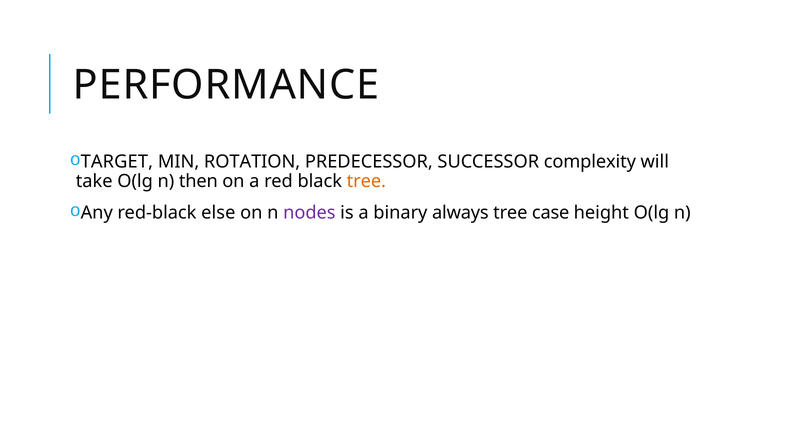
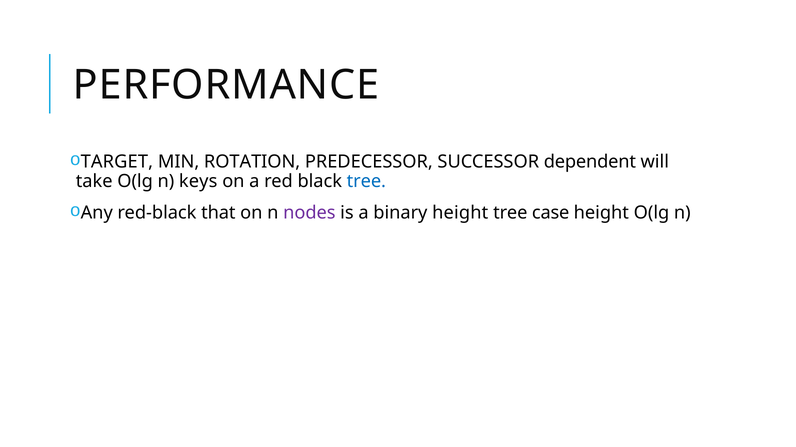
complexity: complexity -> dependent
then: then -> keys
tree at (366, 182) colour: orange -> blue
else: else -> that
binary always: always -> height
